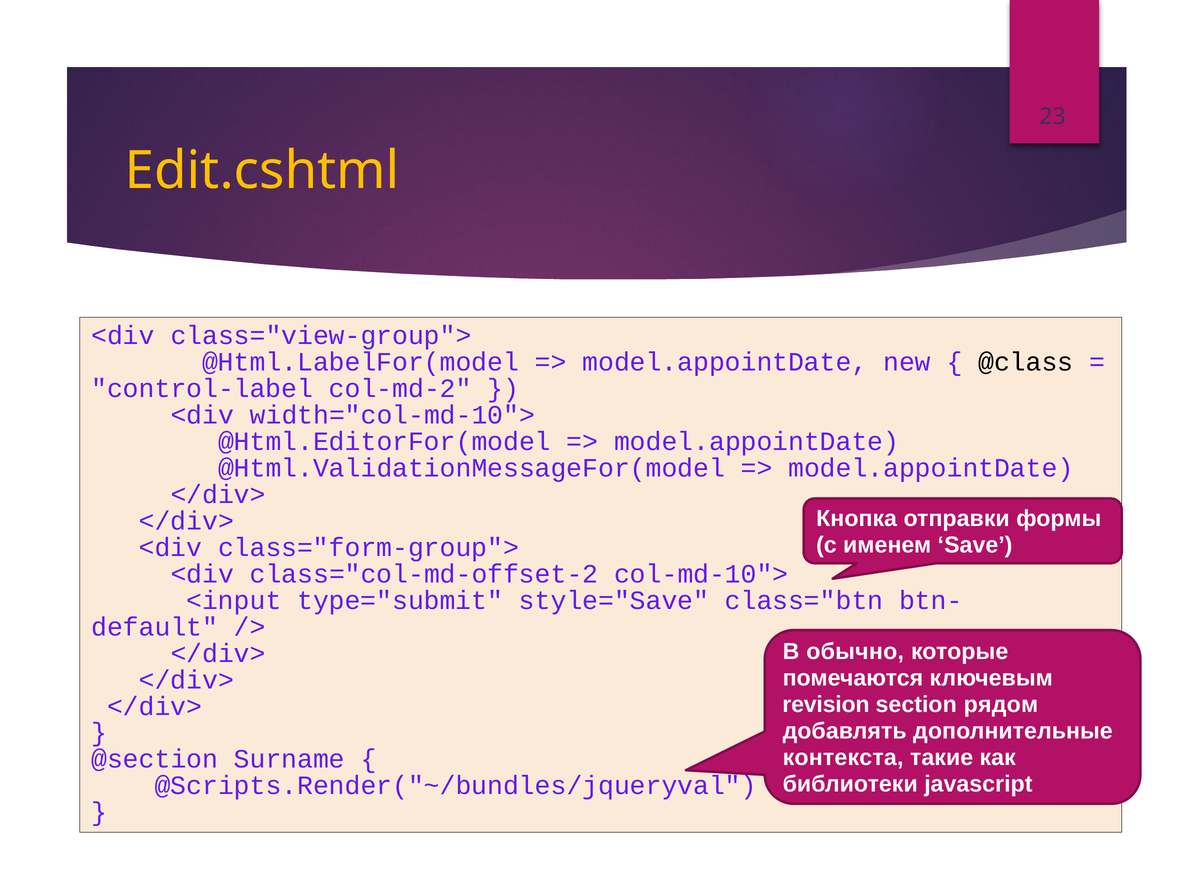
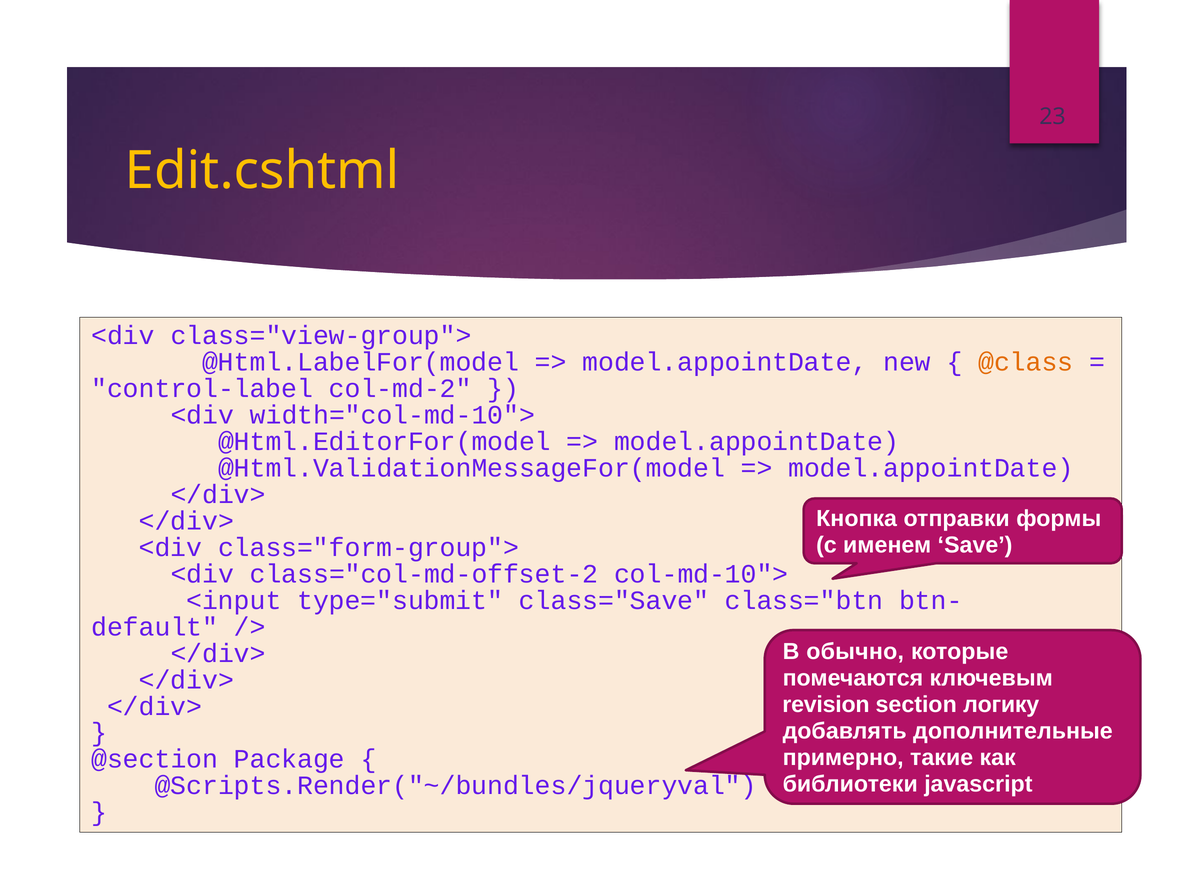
@class colour: black -> orange
style="Save: style="Save -> class="Save
рядом: рядом -> логику
контекста: контекста -> примерно
Surname: Surname -> Package
